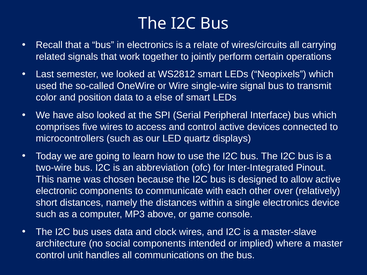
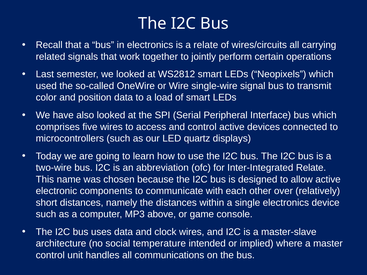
else: else -> load
Inter-Integrated Pinout: Pinout -> Relate
social components: components -> temperature
